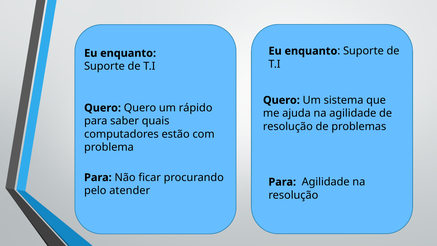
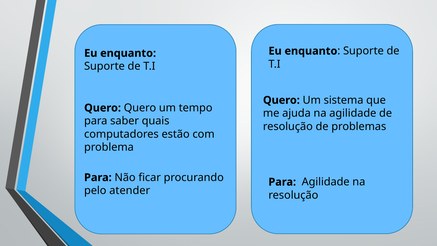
rápido: rápido -> tempo
